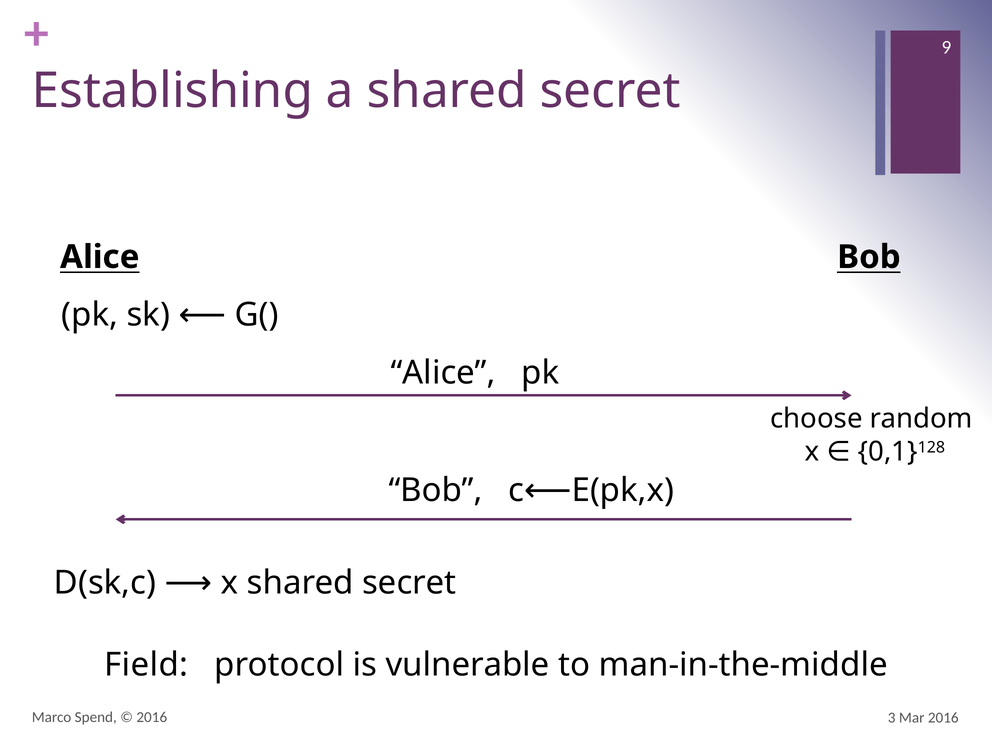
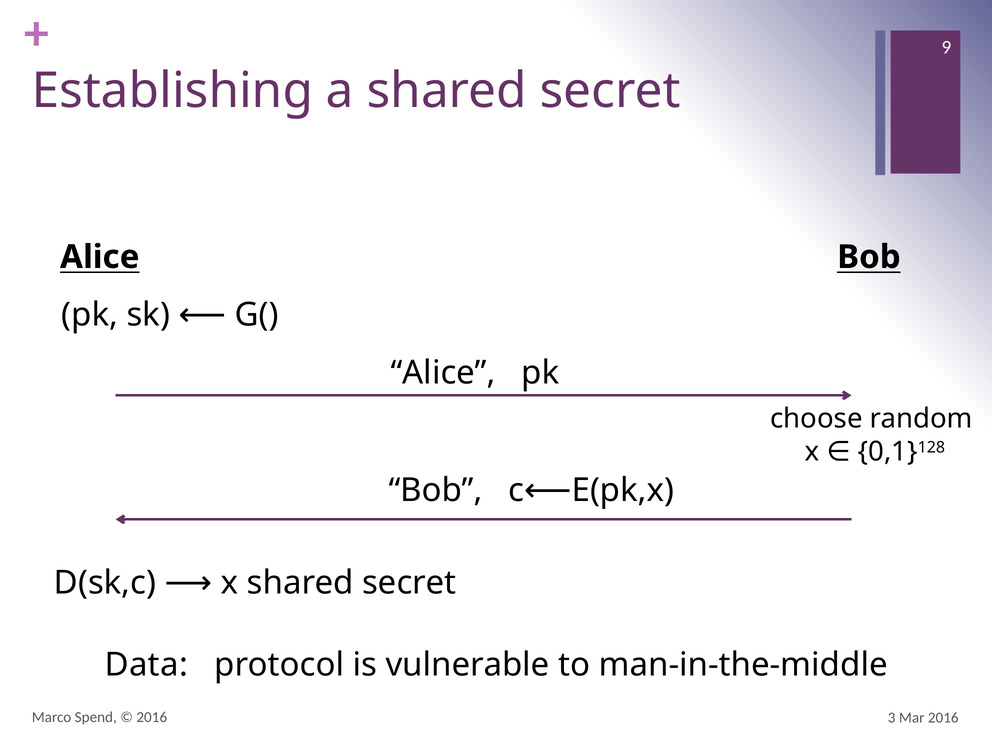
Field: Field -> Data
